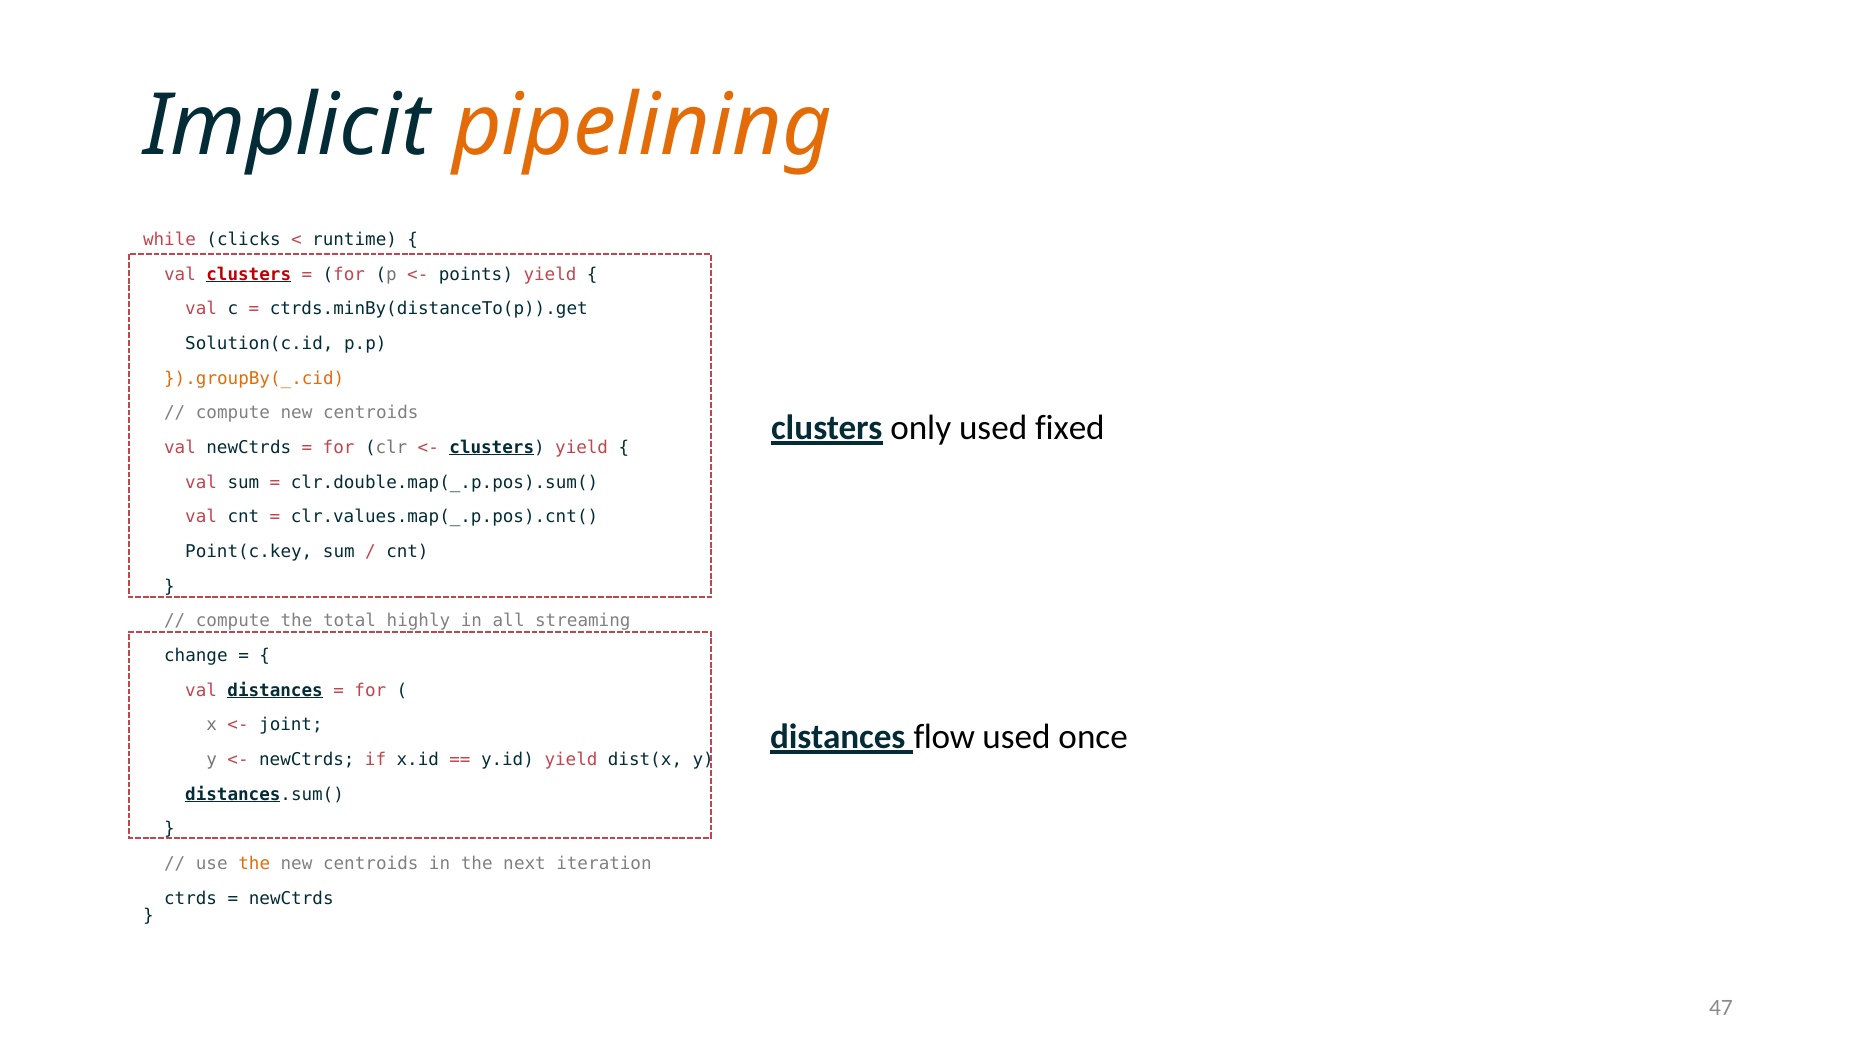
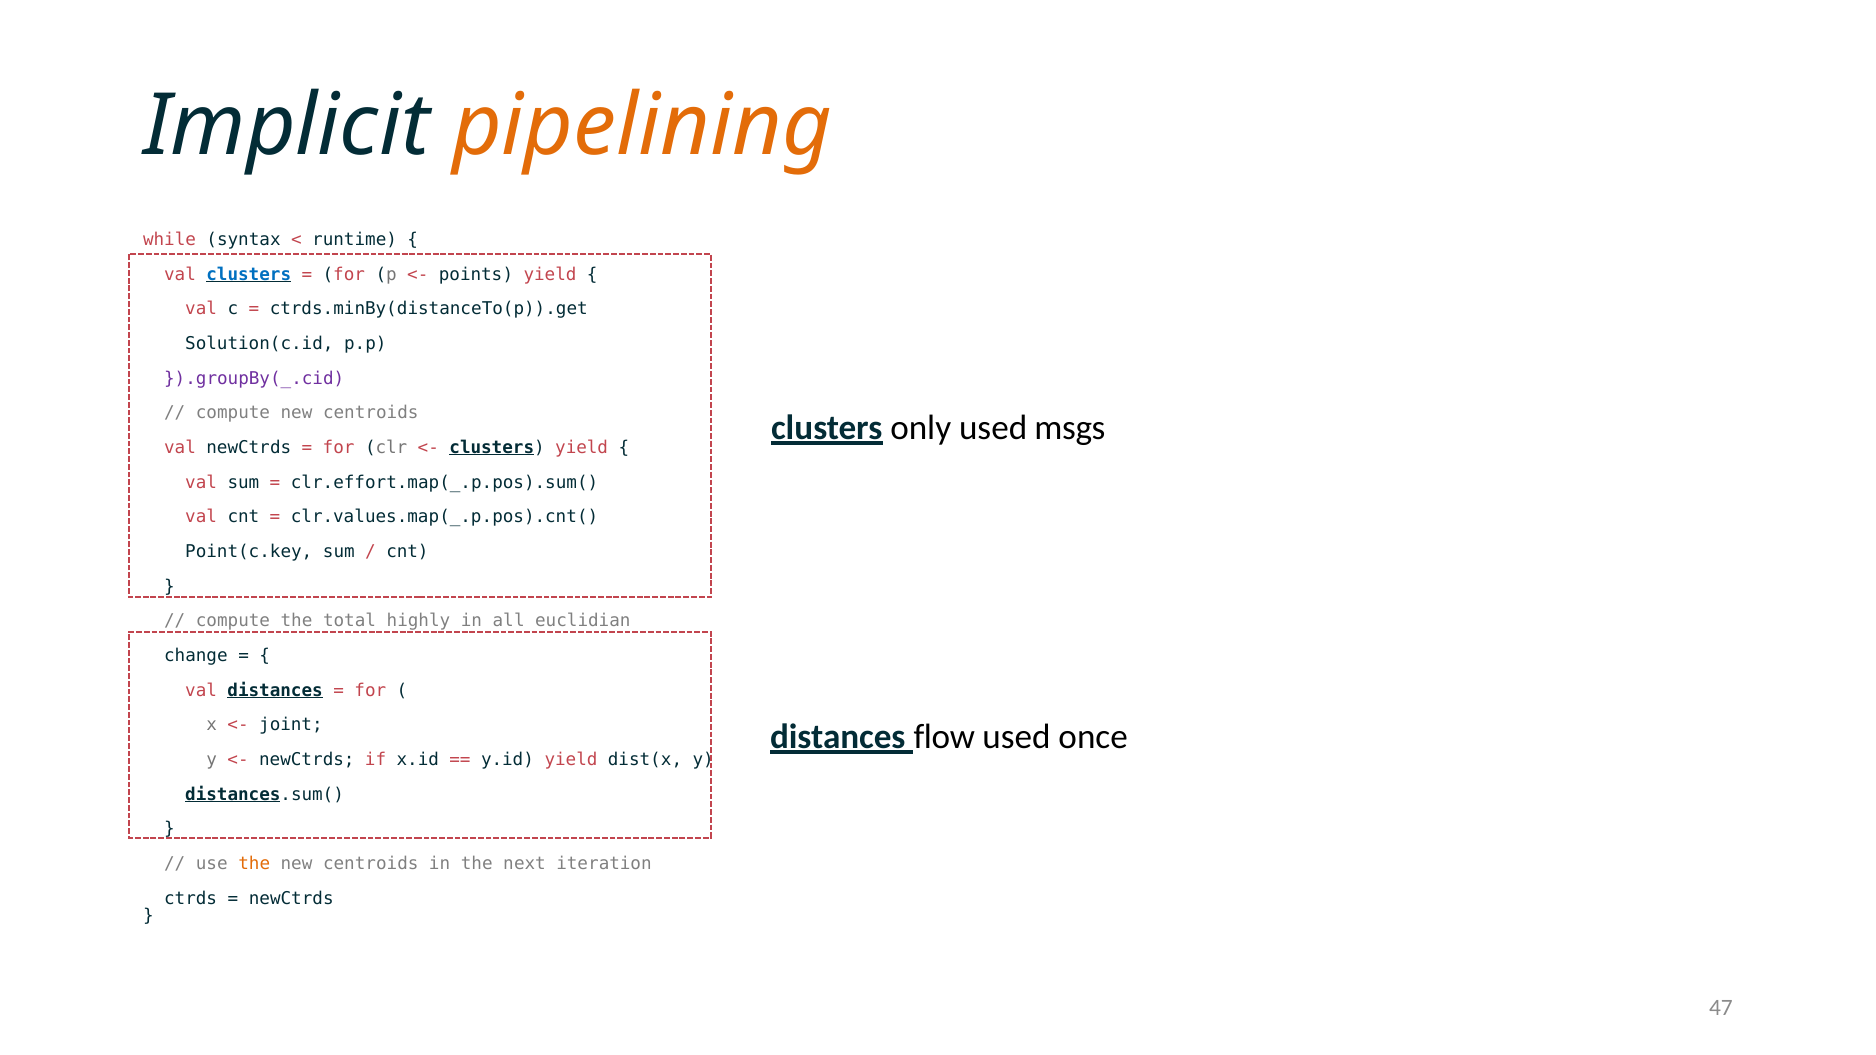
clicks: clicks -> syntax
clusters at (249, 274) colour: red -> blue
}).groupBy(_.cid colour: orange -> purple
fixed: fixed -> msgs
clr.double.map(_.p.pos).sum(: clr.double.map(_.p.pos).sum( -> clr.effort.map(_.p.pos).sum(
streaming: streaming -> euclidian
